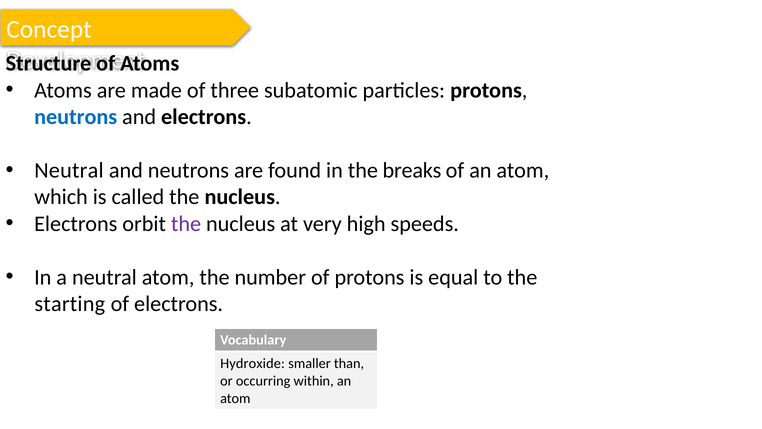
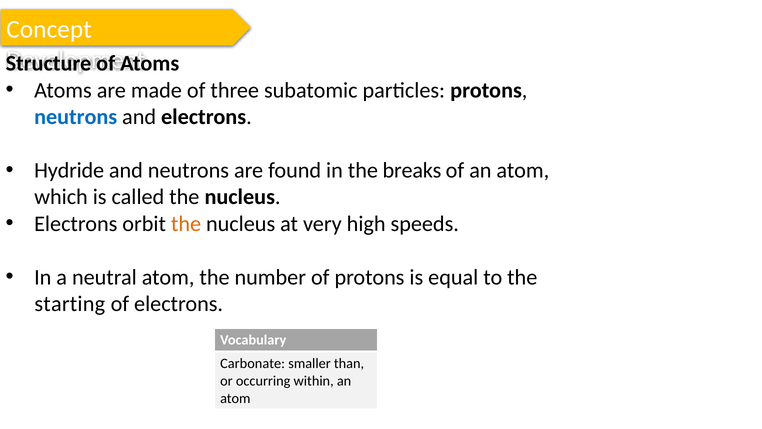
Neutral at (69, 170): Neutral -> Hydride
the at (186, 224) colour: purple -> orange
Hydroxide: Hydroxide -> Carbonate
